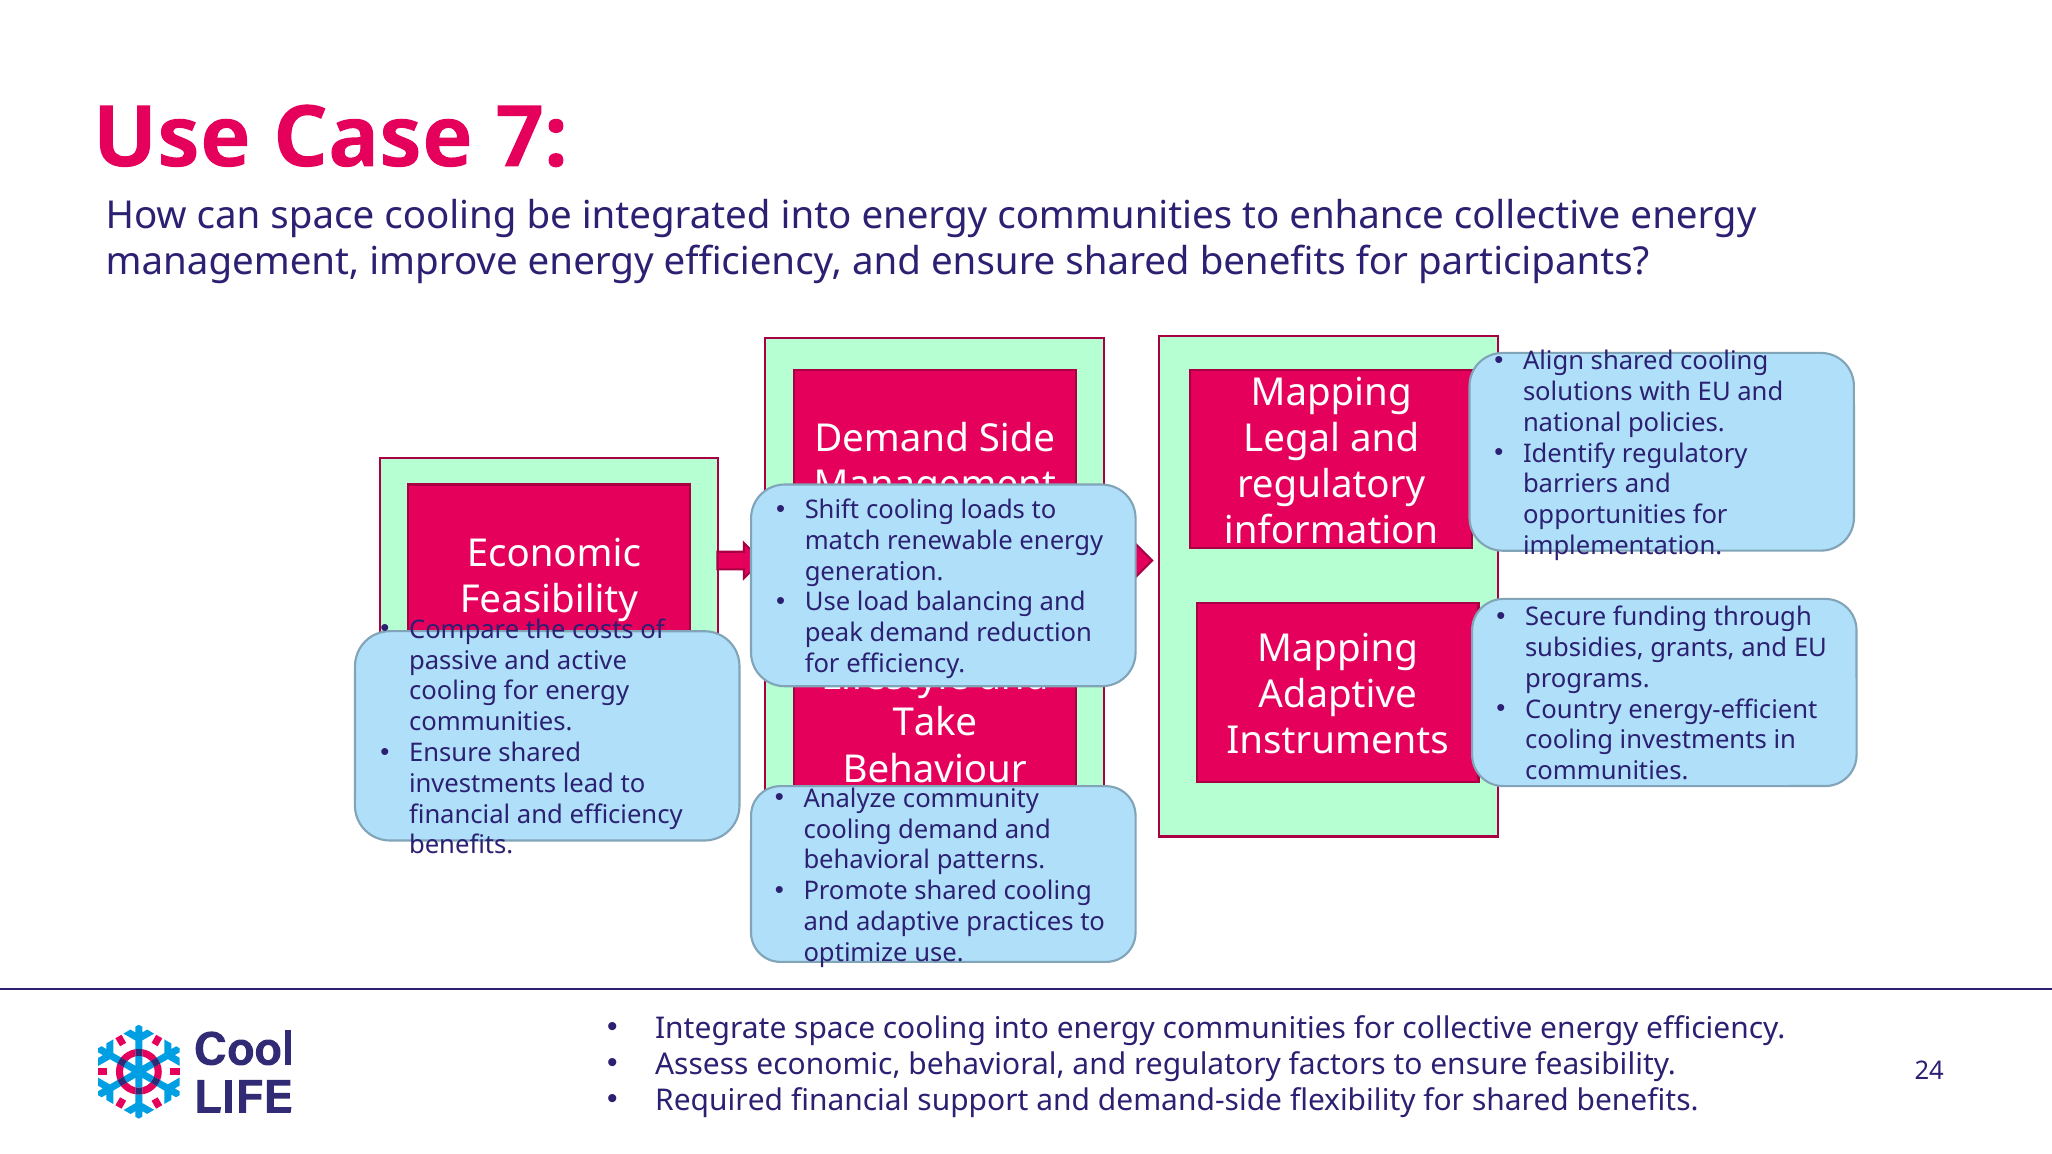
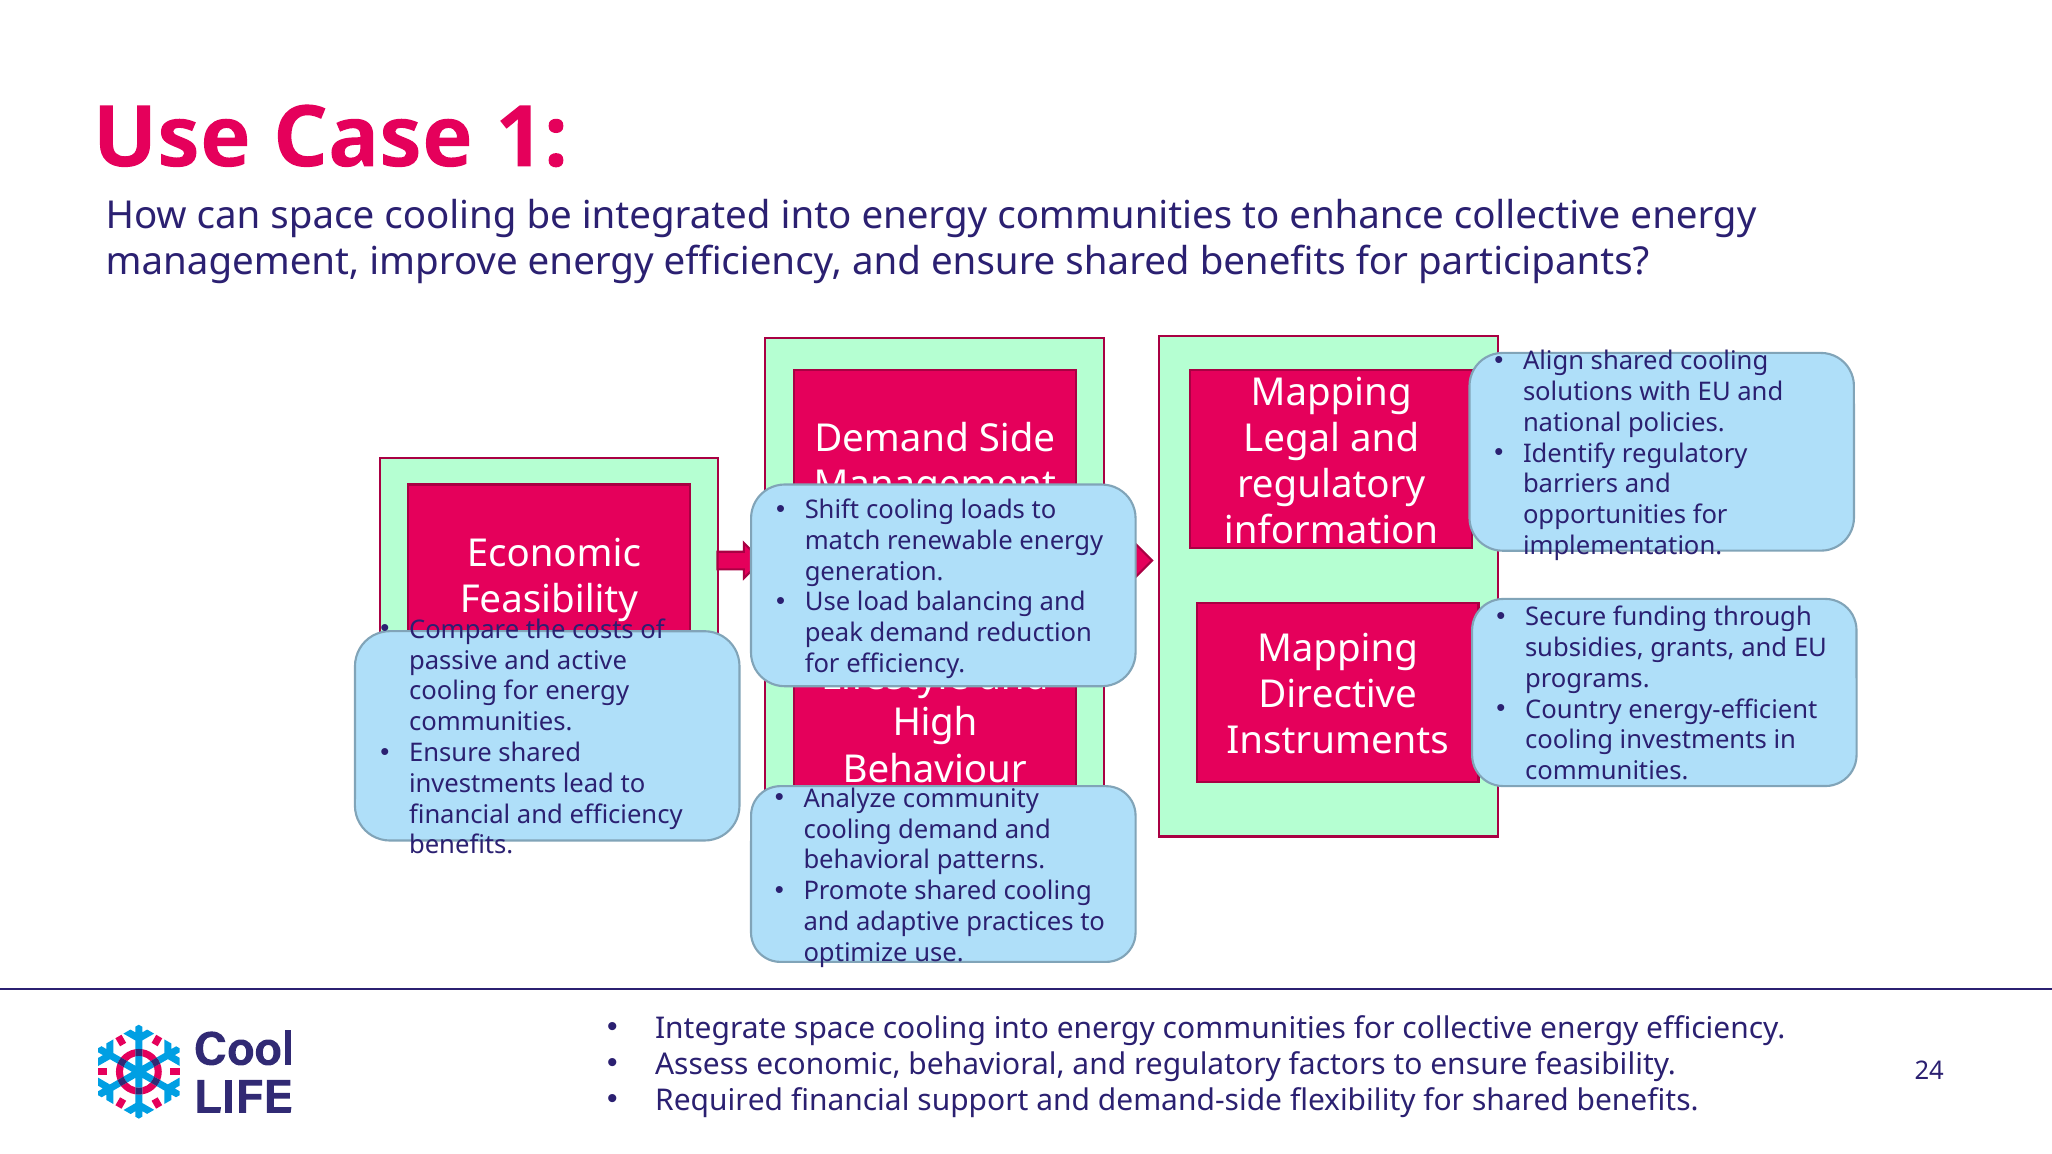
7: 7 -> 1
Adaptive at (1338, 695): Adaptive -> Directive
Take: Take -> High
